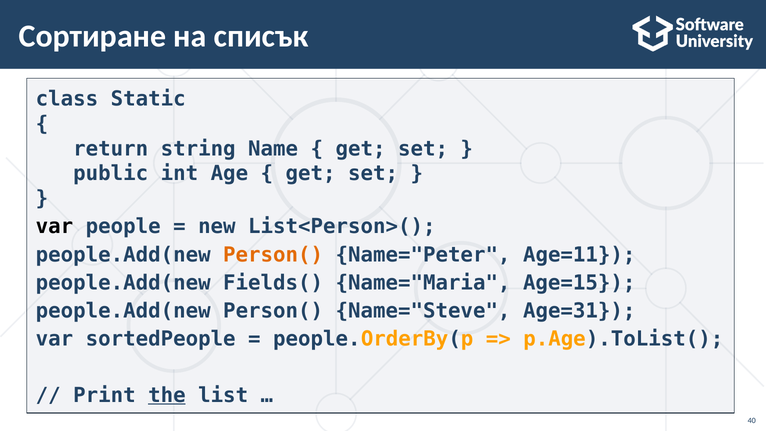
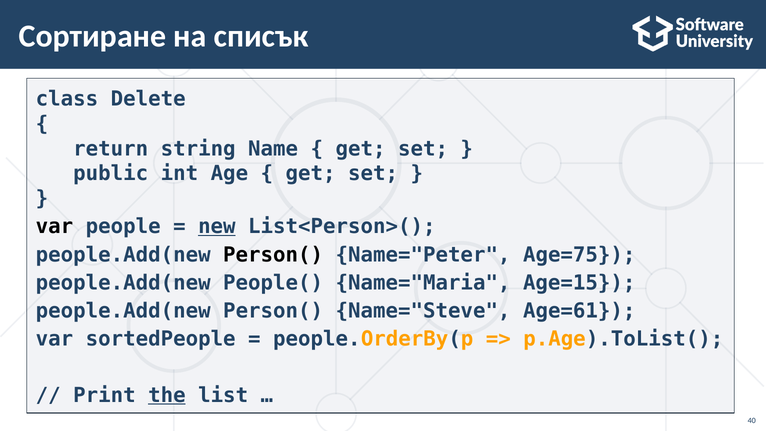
Static: Static -> Delete
new underline: none -> present
Person( at (273, 255) colour: orange -> black
Age=11: Age=11 -> Age=75
Fields(: Fields( -> People(
Age=31: Age=31 -> Age=61
